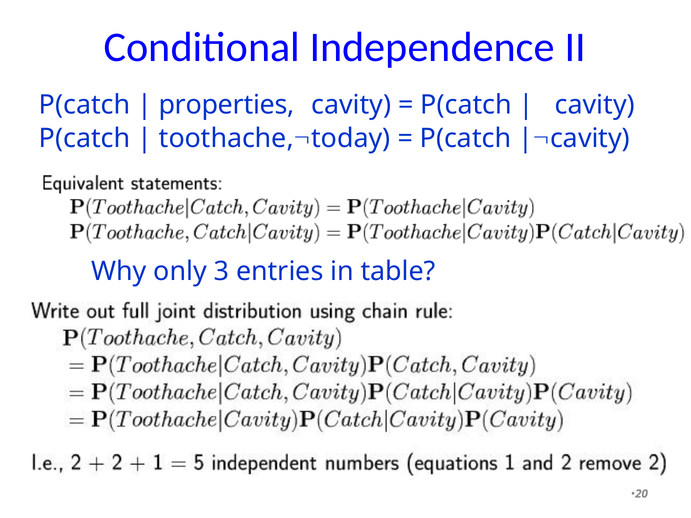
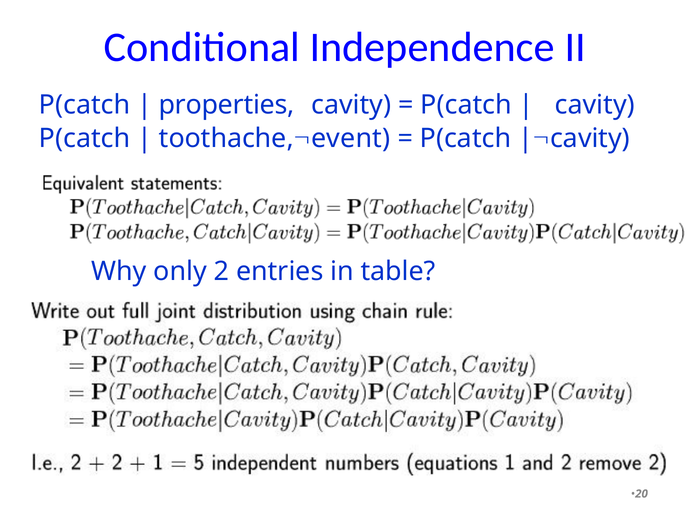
today: today -> event
3: 3 -> 2
